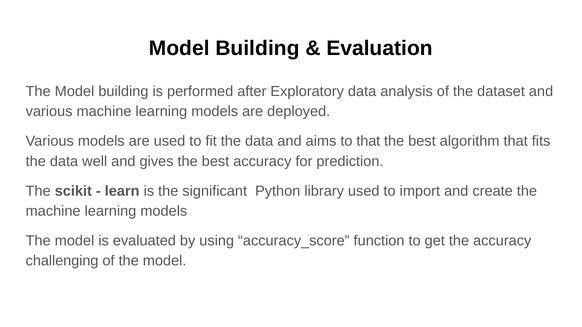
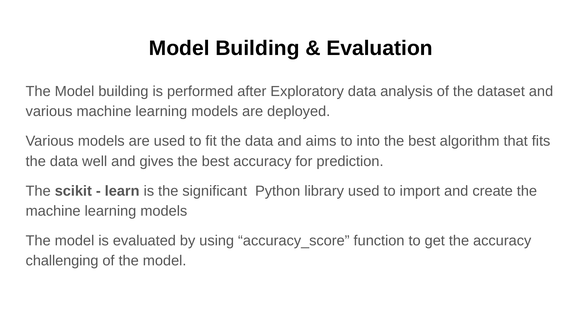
to that: that -> into
